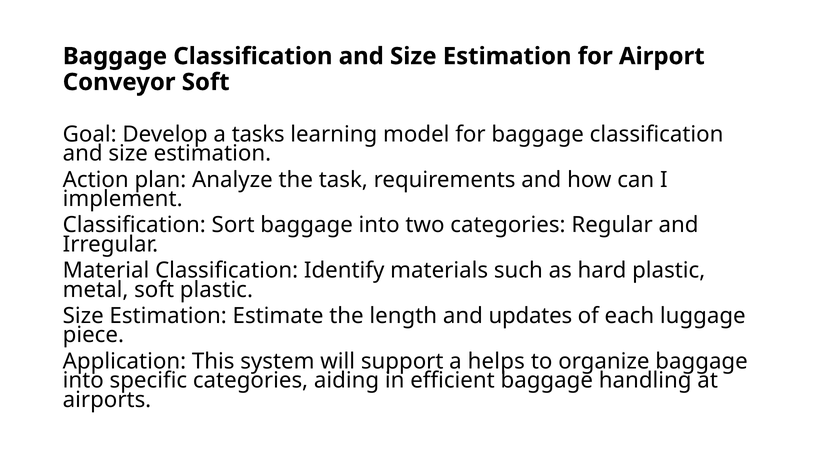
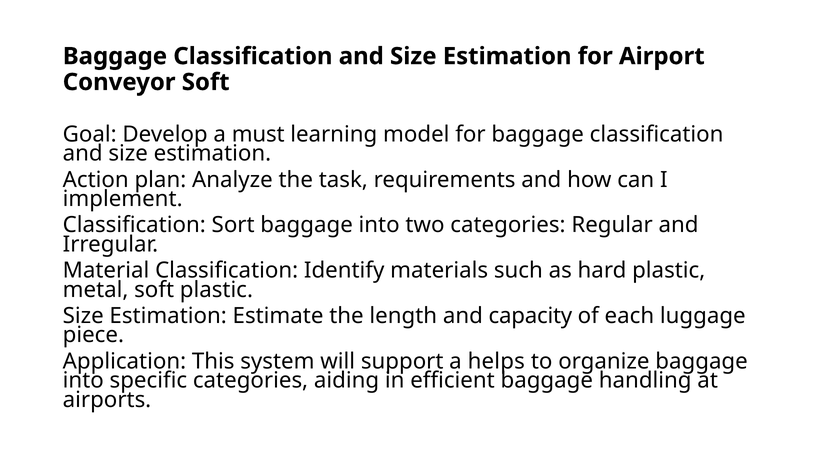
tasks: tasks -> must
updates: updates -> capacity
